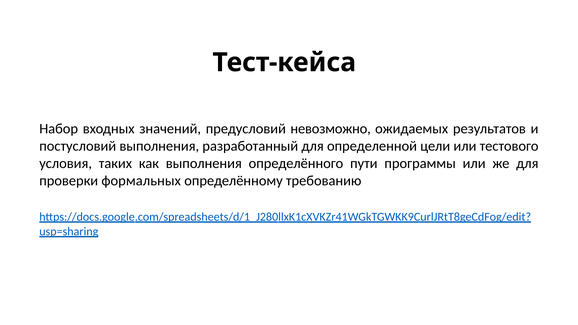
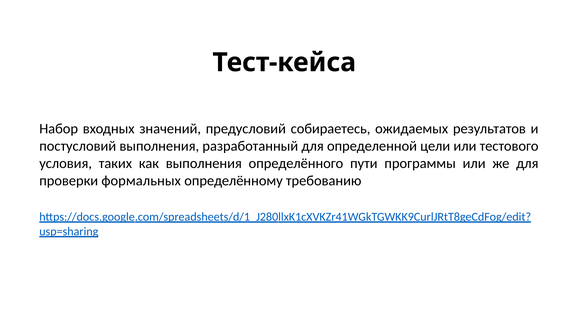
невозможно: невозможно -> собираетесь
